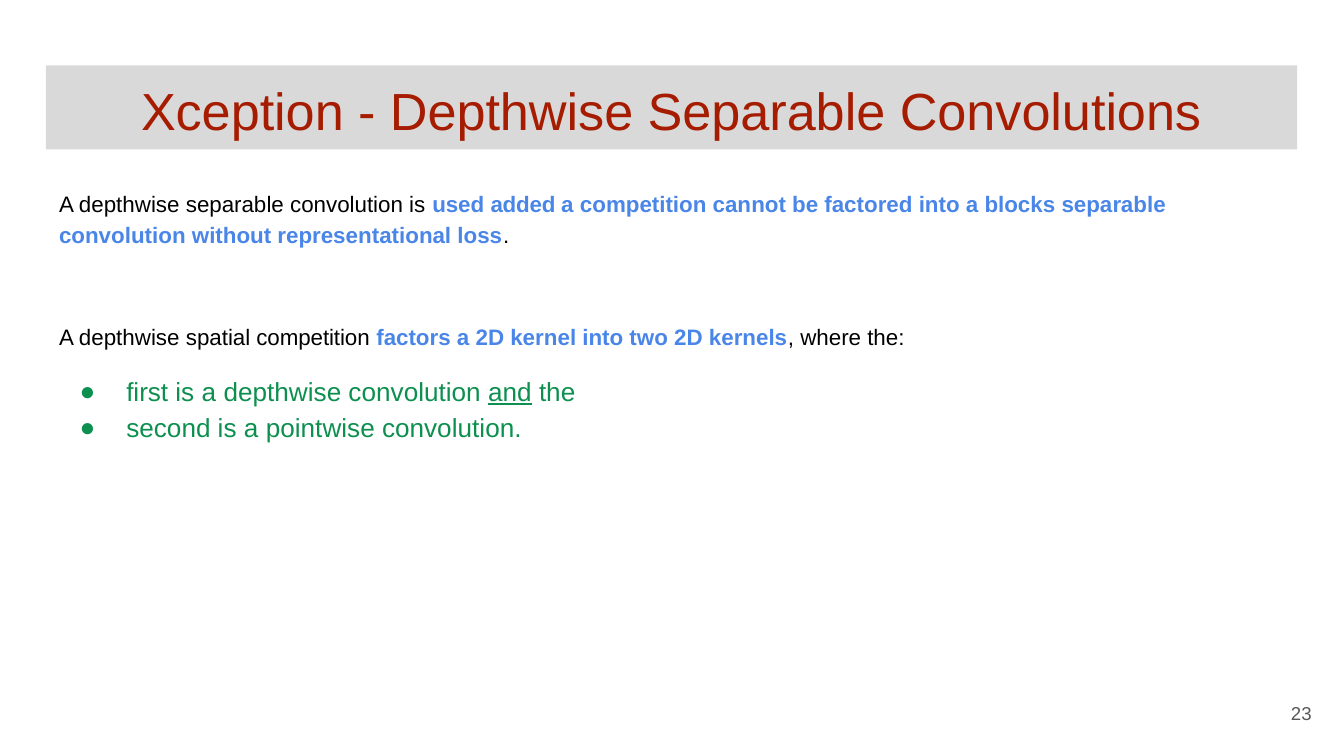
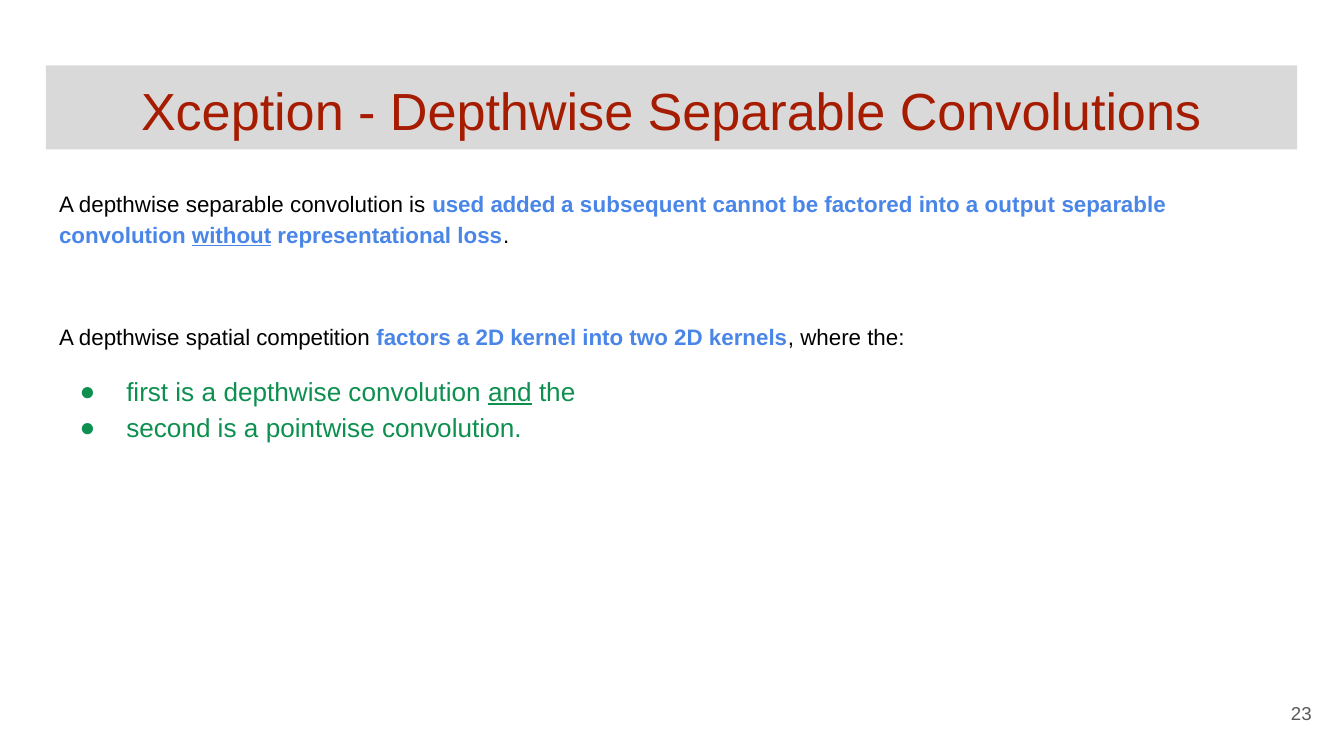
a competition: competition -> subsequent
blocks: blocks -> output
without underline: none -> present
